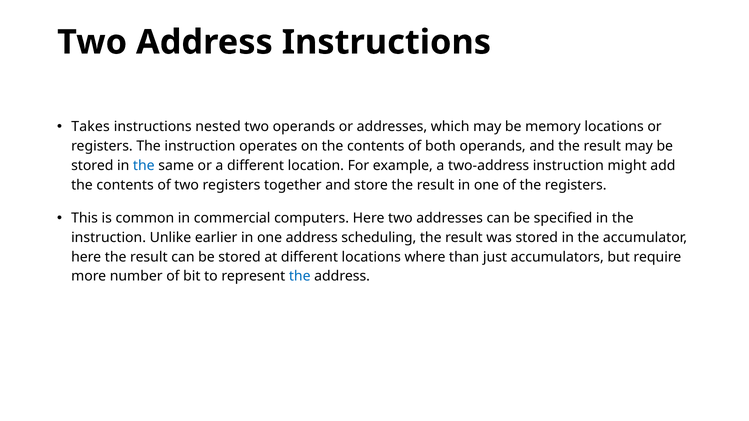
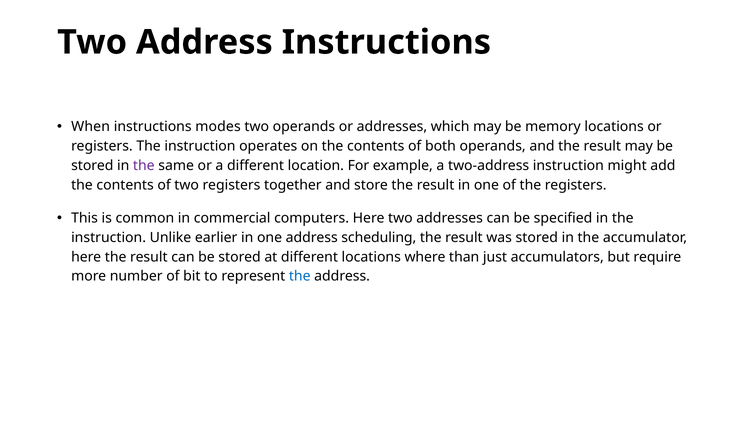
Takes: Takes -> When
nested: nested -> modes
the at (144, 166) colour: blue -> purple
